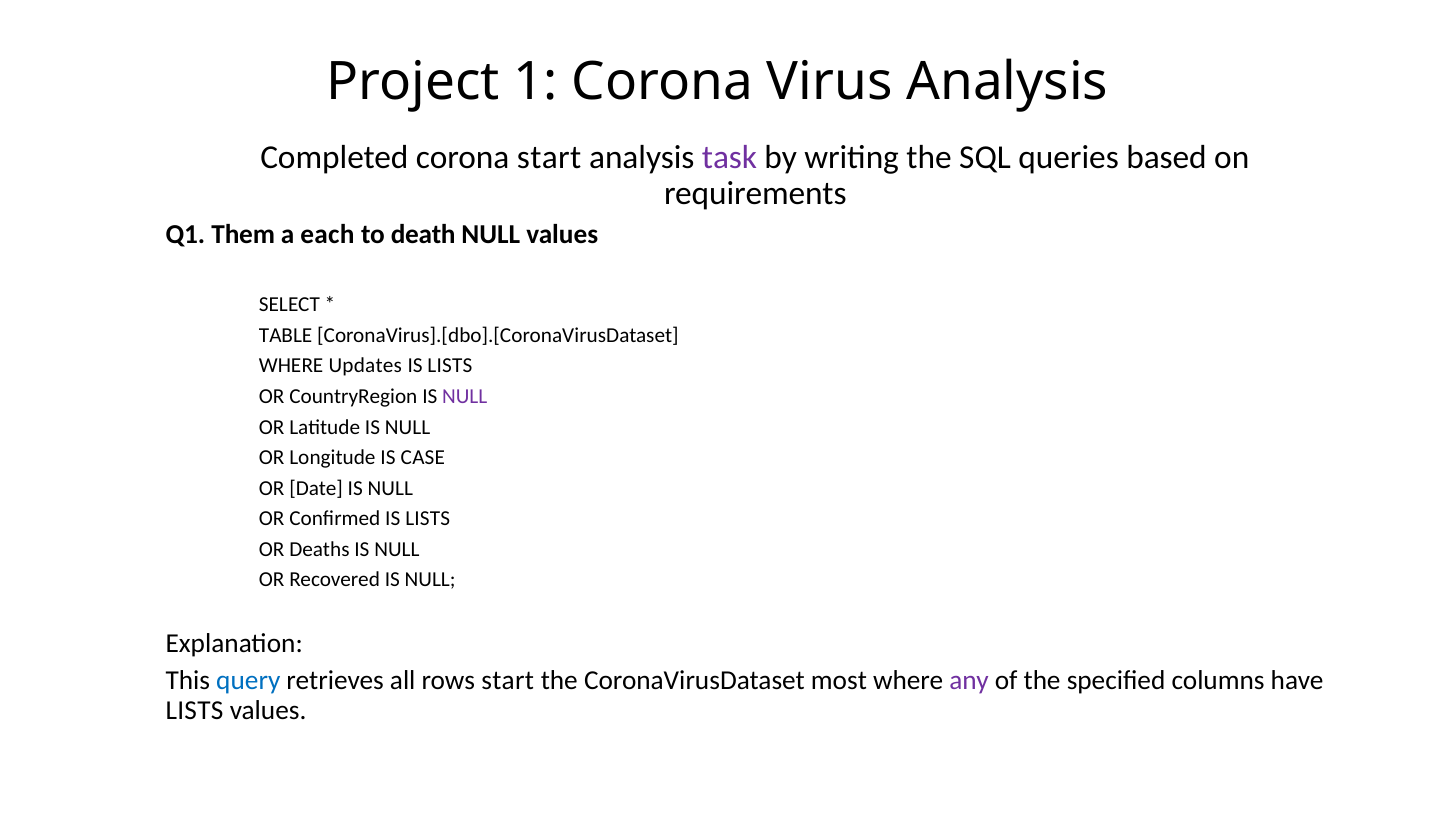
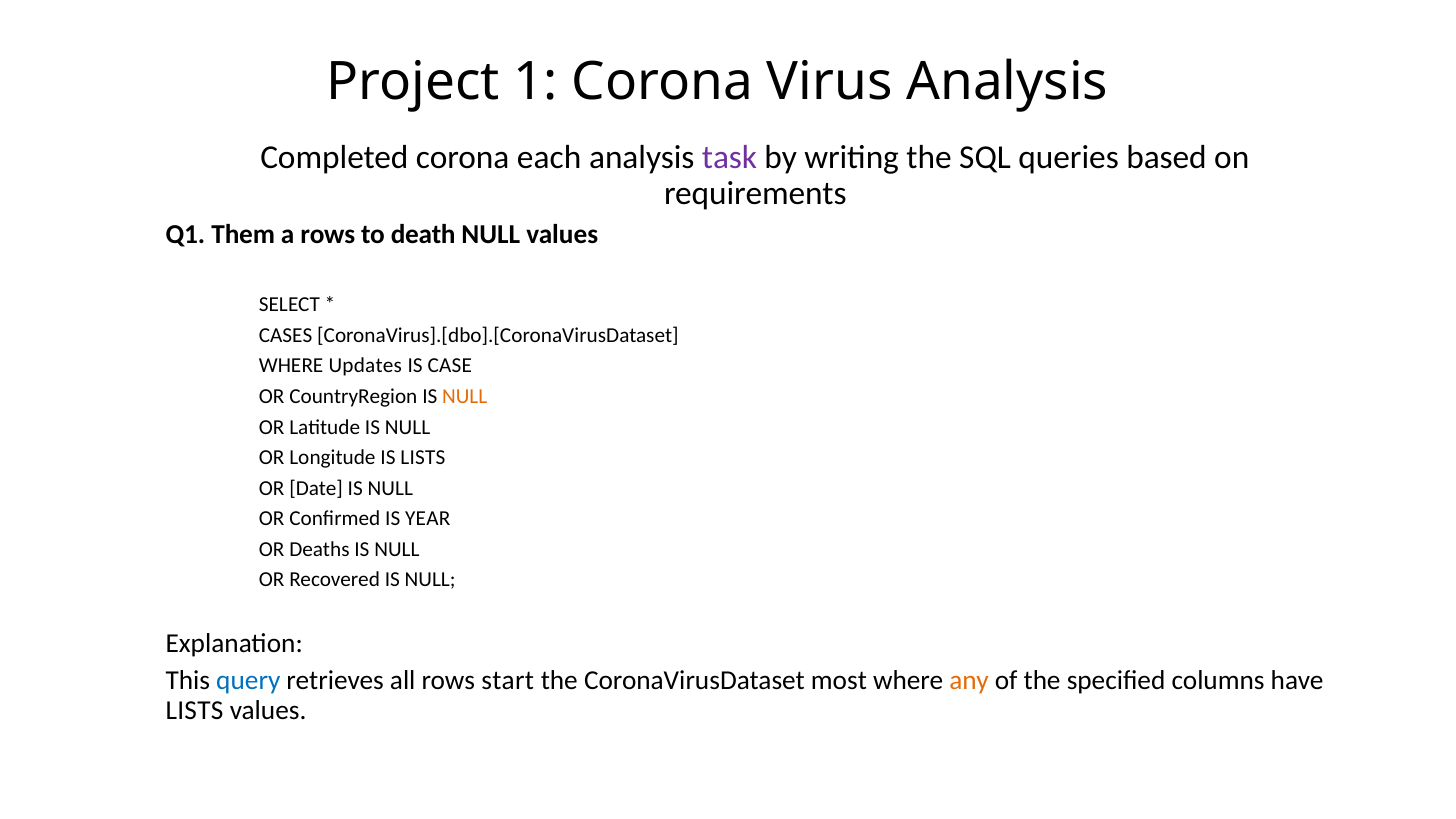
corona start: start -> each
a each: each -> rows
TABLE: TABLE -> CASES
LISTS at (450, 366): LISTS -> CASE
NULL at (465, 396) colour: purple -> orange
IS CASE: CASE -> LISTS
Confirmed IS LISTS: LISTS -> YEAR
any colour: purple -> orange
